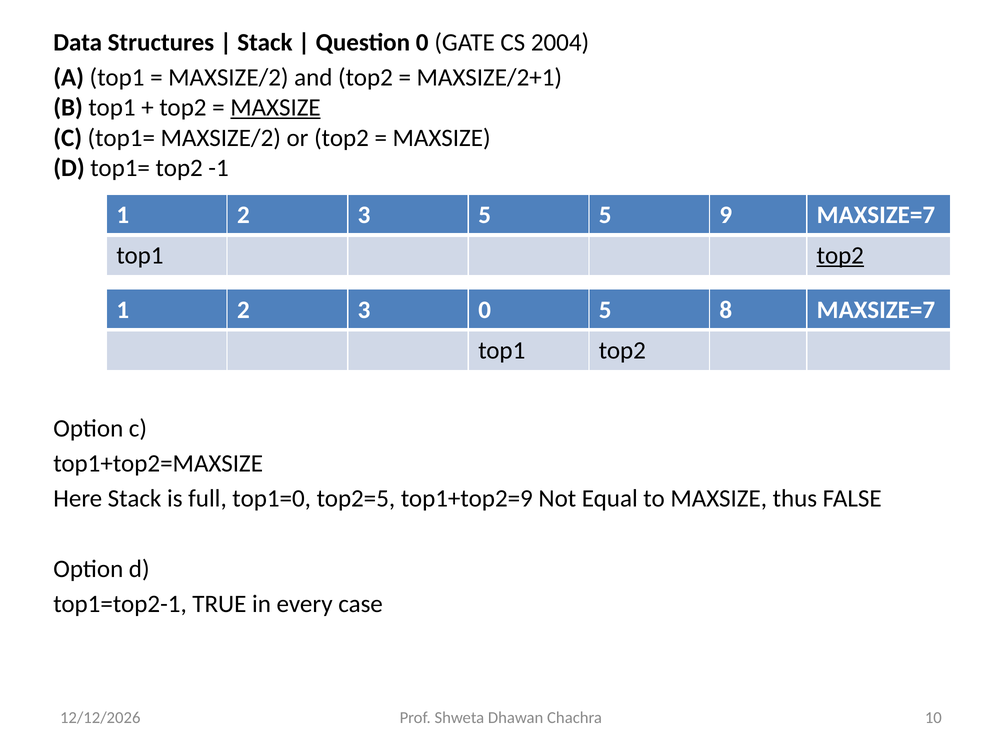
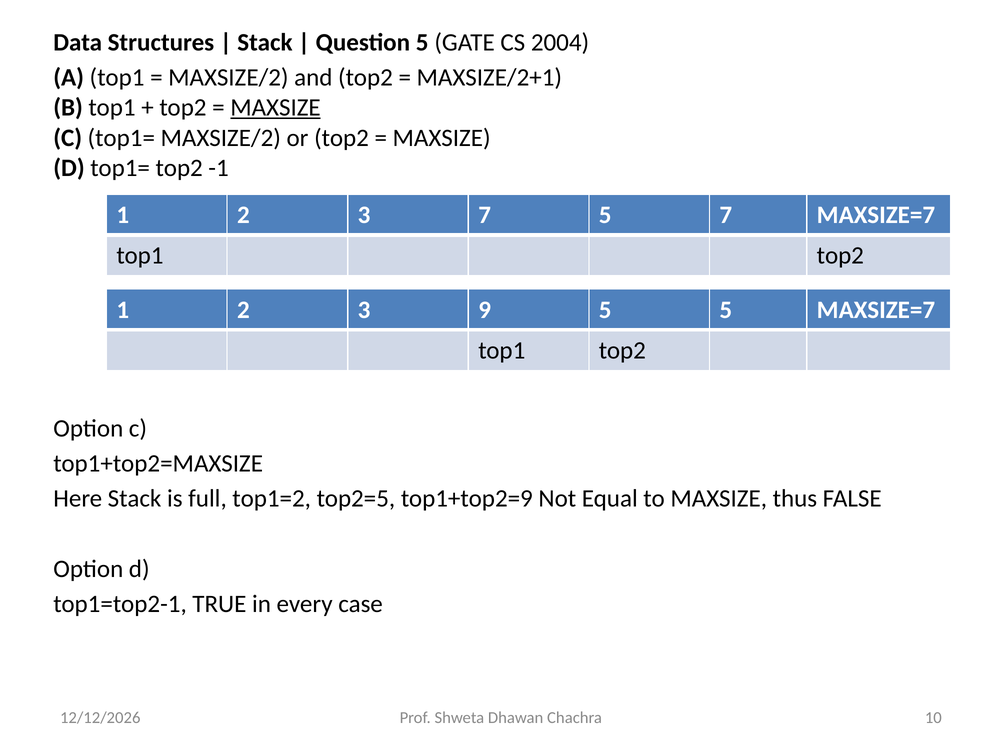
Question 0: 0 -> 5
3 5: 5 -> 7
5 9: 9 -> 7
top2 at (840, 255) underline: present -> none
3 0: 0 -> 9
5 8: 8 -> 5
top1=0: top1=0 -> top1=2
